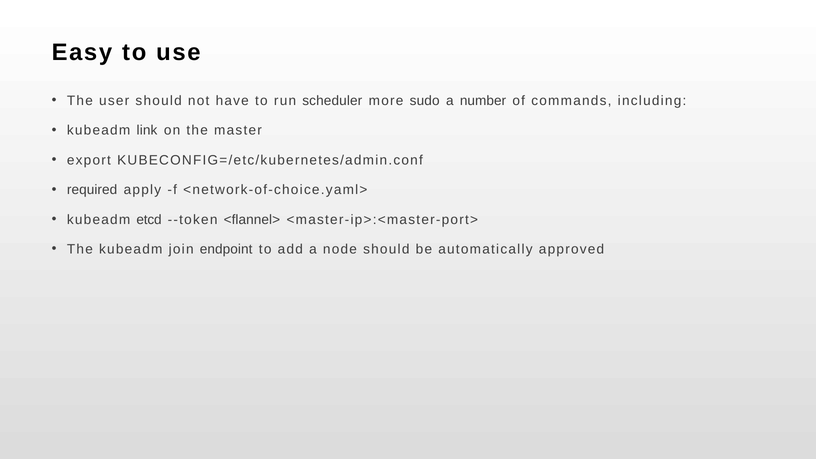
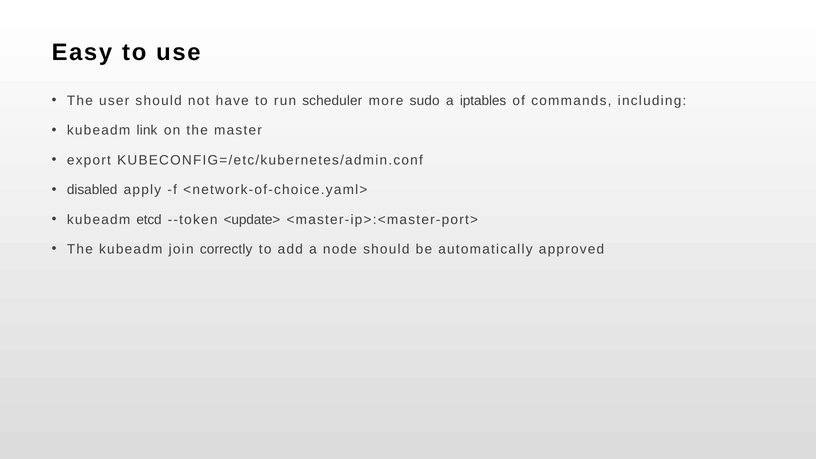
number: number -> iptables
required: required -> disabled
<flannel>: <flannel> -> <update>
endpoint: endpoint -> correctly
